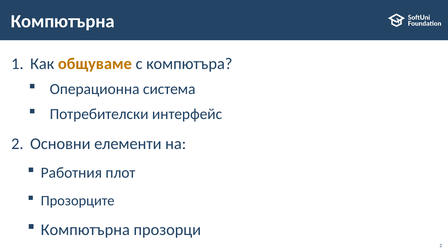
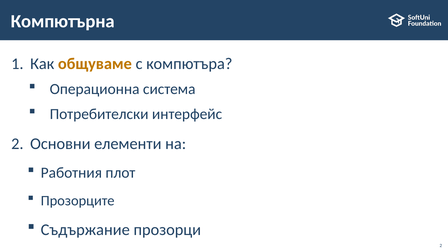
Компютърна at (85, 230): Компютърна -> Съдържание
